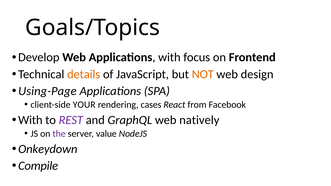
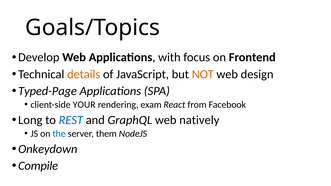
Using-Page: Using-Page -> Typed-Page
cases: cases -> exam
With at (30, 120): With -> Long
REST colour: purple -> blue
the colour: purple -> blue
value: value -> them
